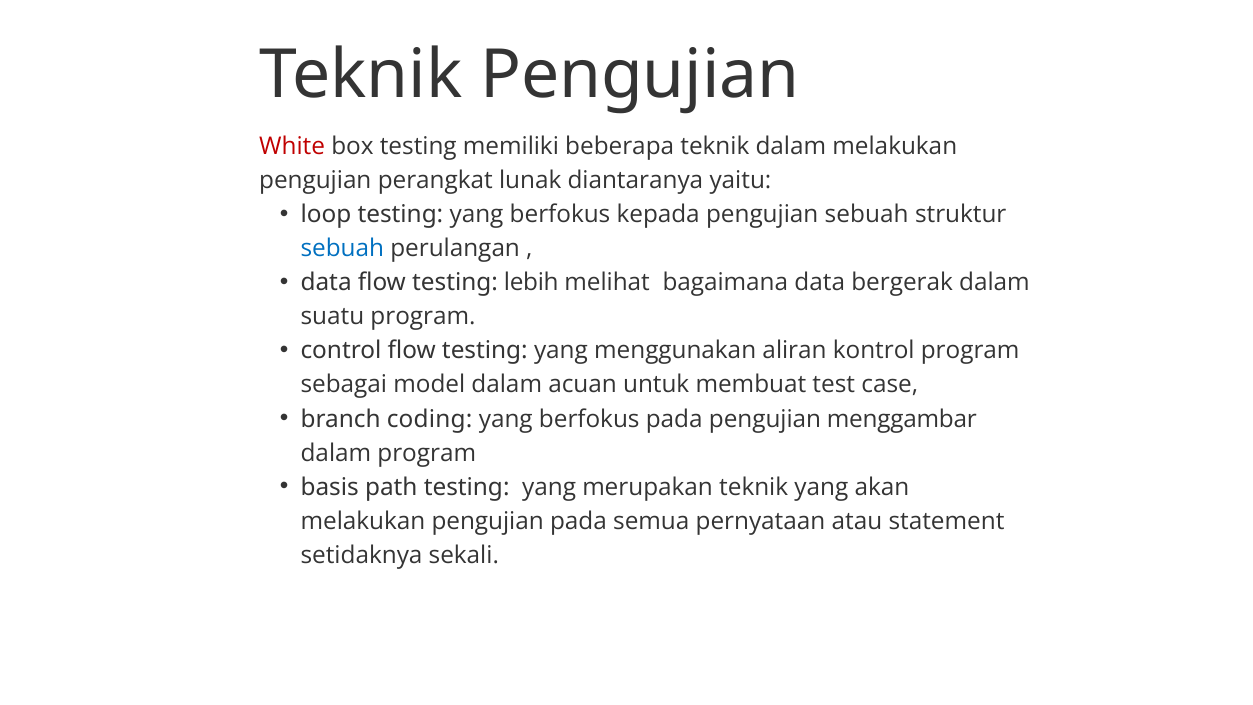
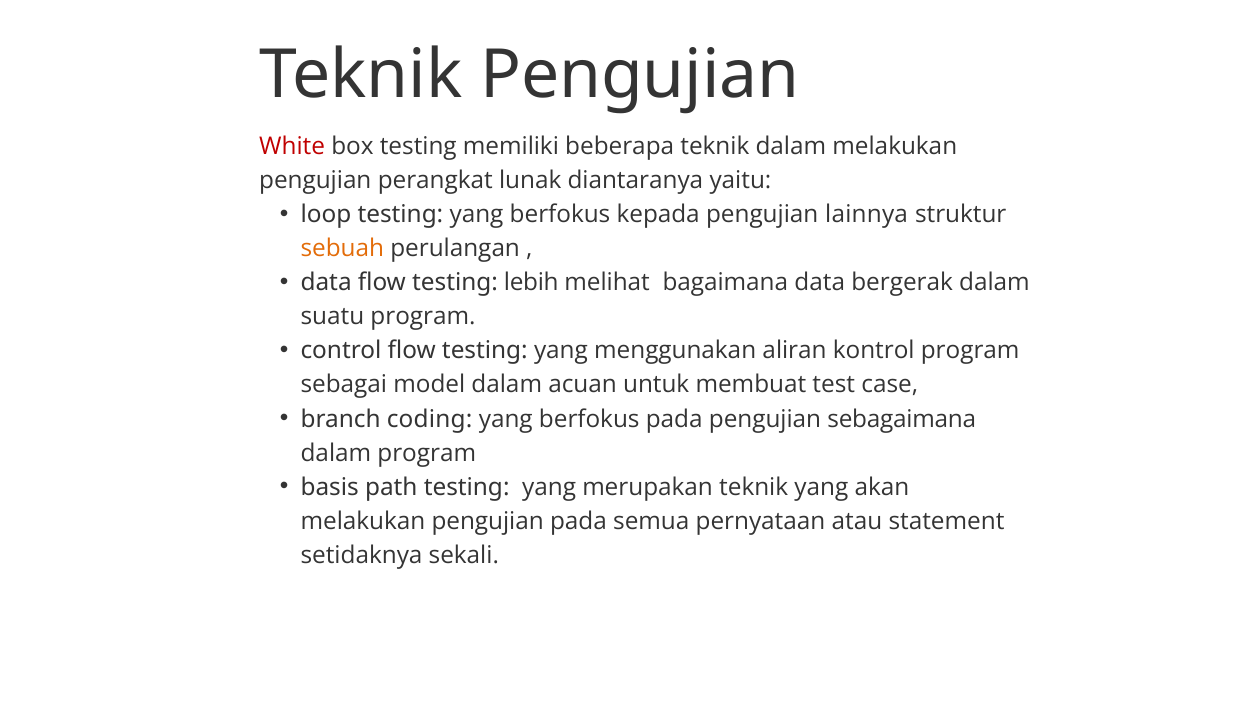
pengujian sebuah: sebuah -> lainnya
sebuah at (342, 248) colour: blue -> orange
menggambar: menggambar -> sebagaimana
